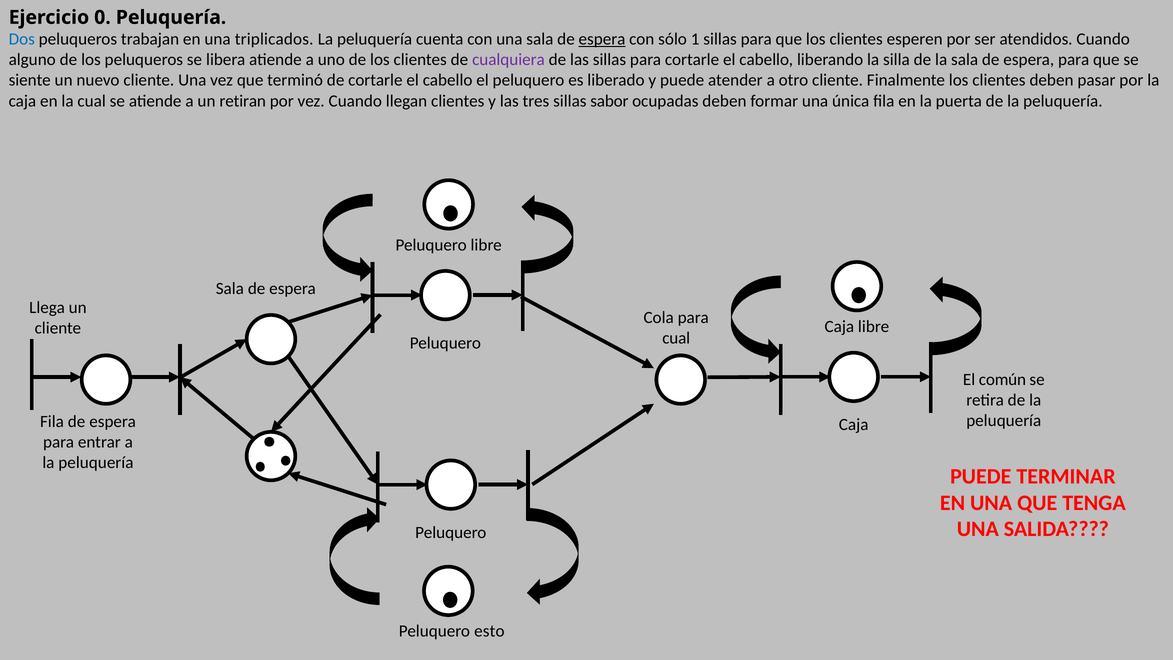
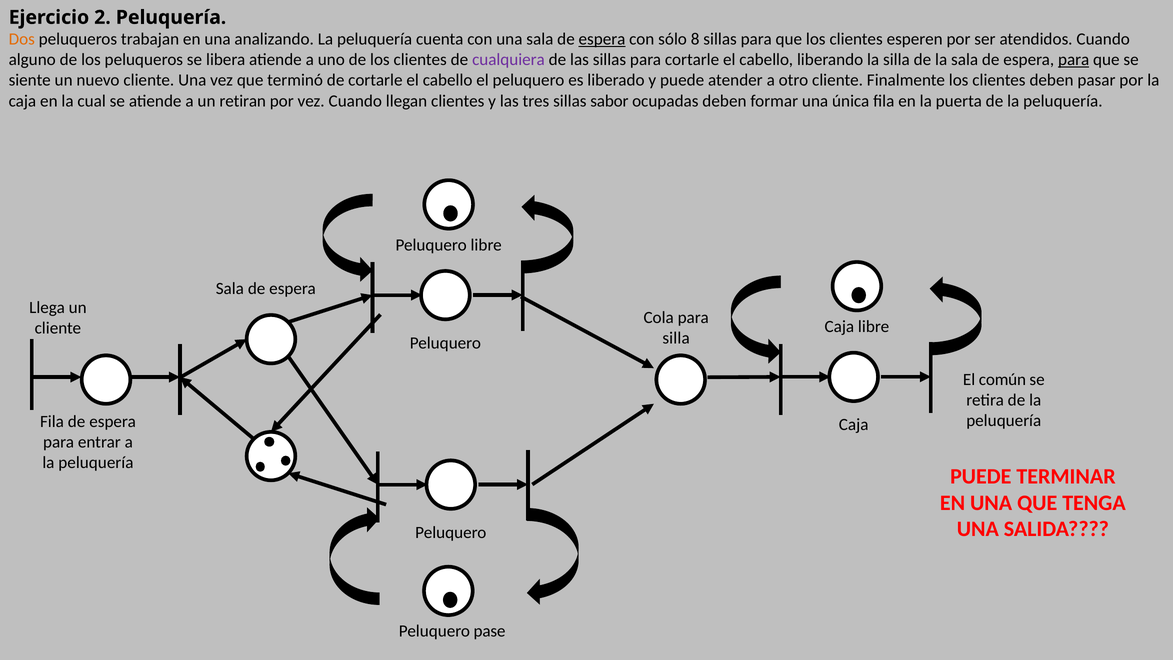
0: 0 -> 2
Dos colour: blue -> orange
triplicados: triplicados -> analizando
1: 1 -> 8
para at (1074, 60) underline: none -> present
cual at (676, 338): cual -> silla
esto: esto -> pase
